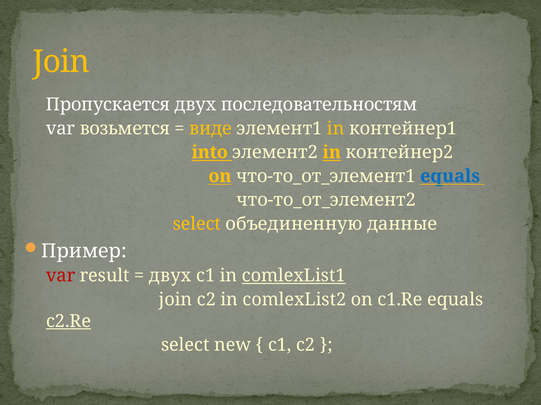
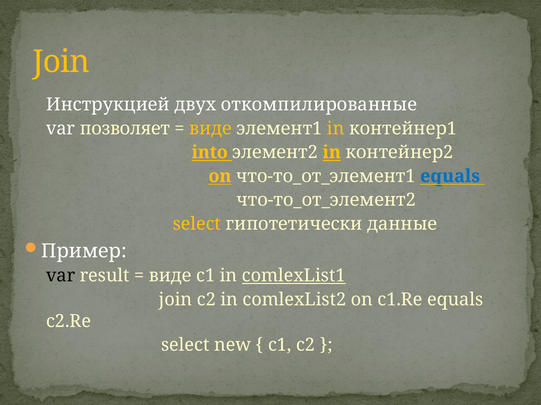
Пропускается: Пропускается -> Инструкцией
последовательностям: последовательностям -> откомпилированные
возьмется: возьмется -> позволяет
объединенную: объединенную -> гипотетически
var at (61, 276) colour: red -> black
двух at (170, 276): двух -> виде
c2.Re underline: present -> none
